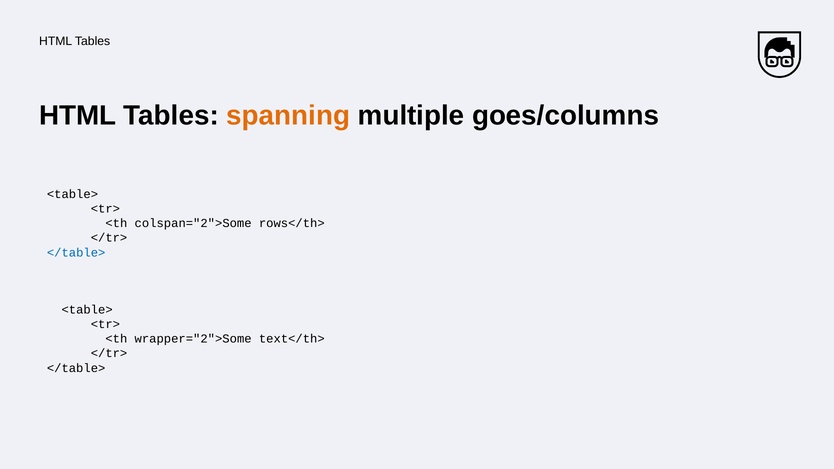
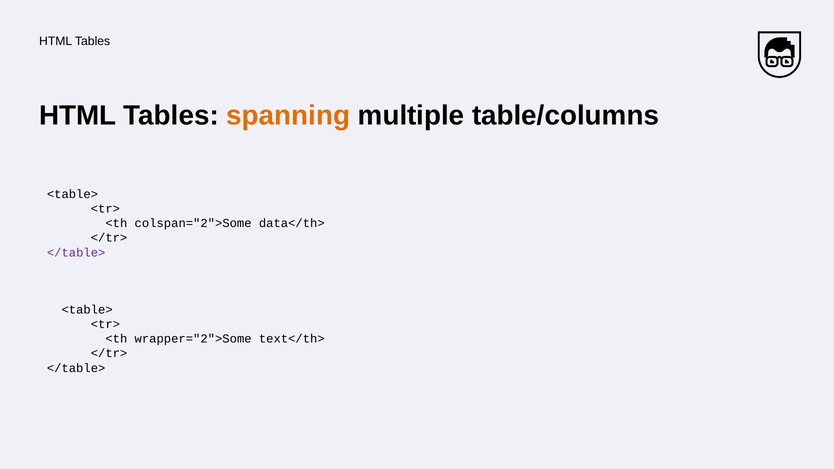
goes/columns: goes/columns -> table/columns
rows</th>: rows</th> -> data</th>
</table> at (76, 253) colour: blue -> purple
